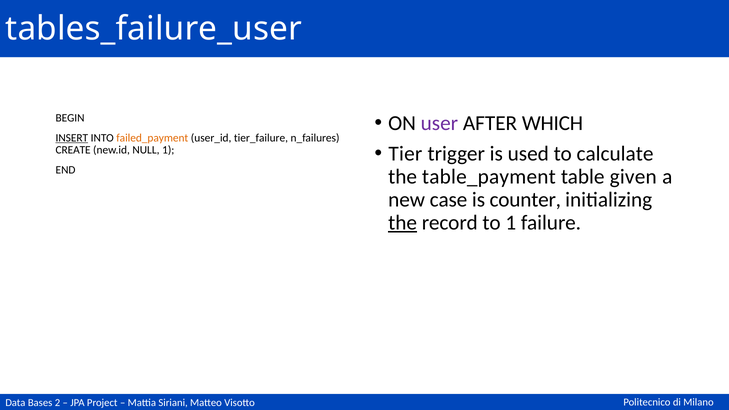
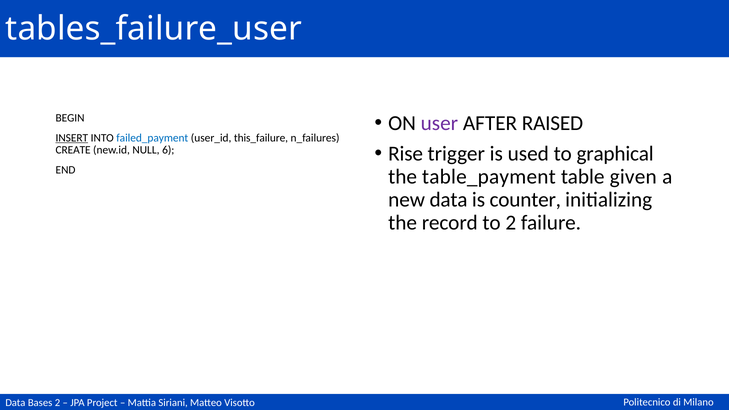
WHICH: WHICH -> RAISED
failed_payment colour: orange -> blue
tier_failure: tier_failure -> this_failure
Tier: Tier -> Rise
calculate: calculate -> graphical
NULL 1: 1 -> 6
new case: case -> data
the at (403, 223) underline: present -> none
to 1: 1 -> 2
